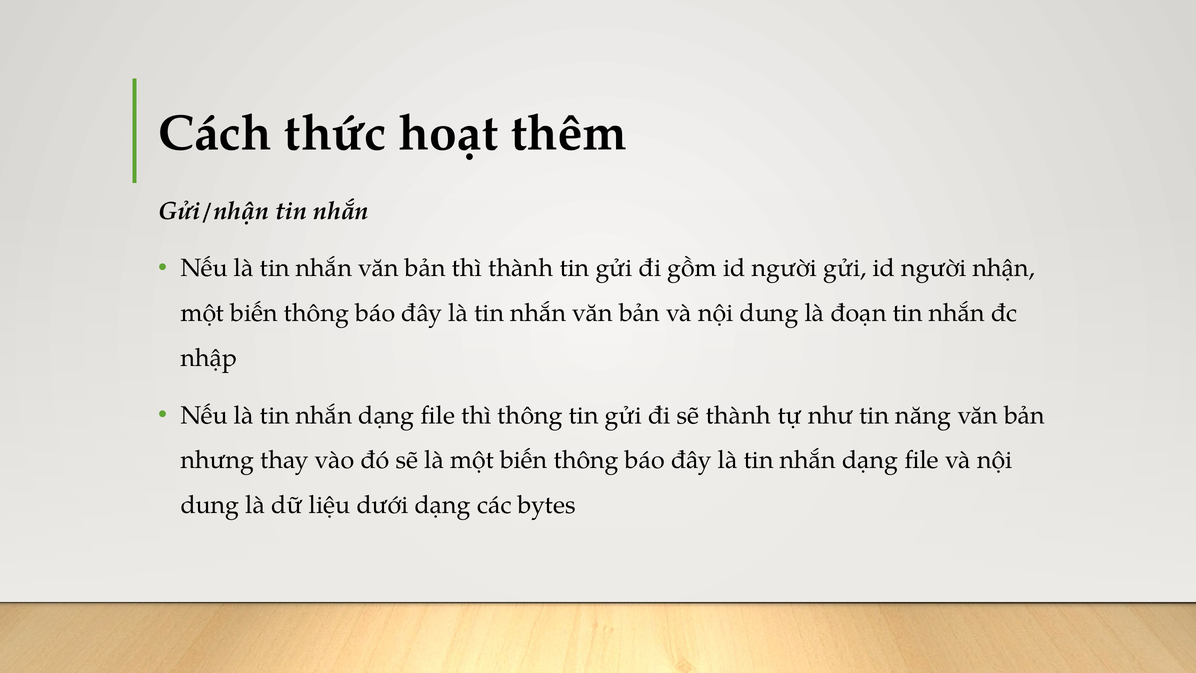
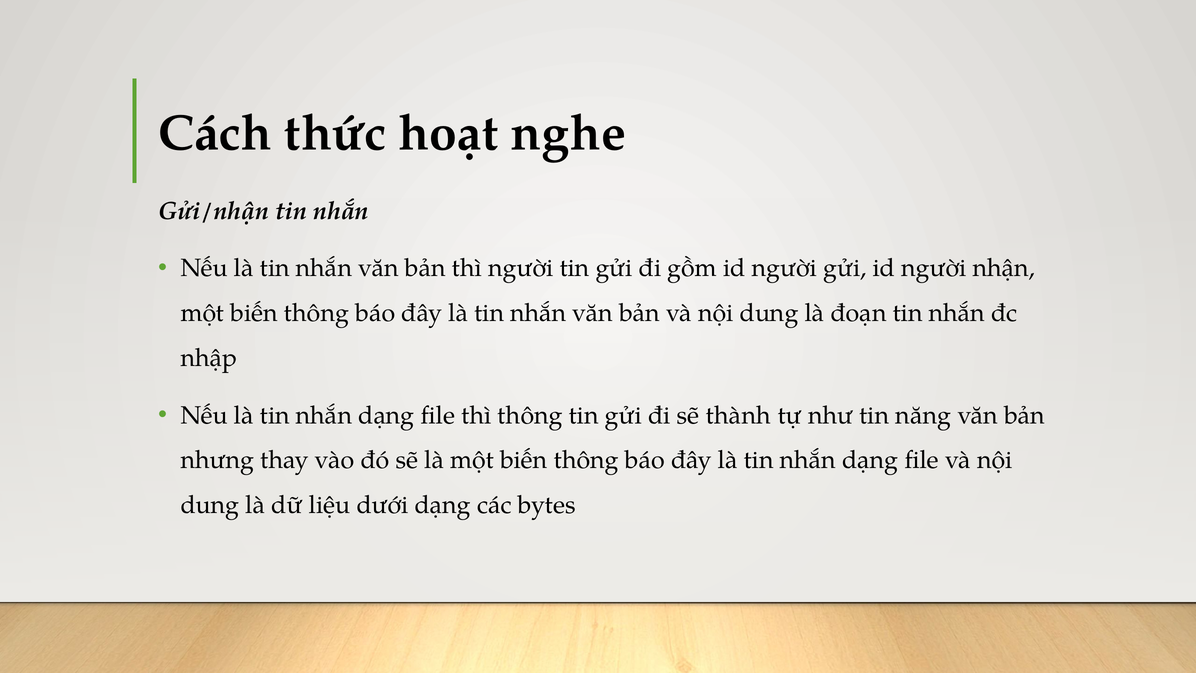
thêm: thêm -> nghe
thì thành: thành -> người
